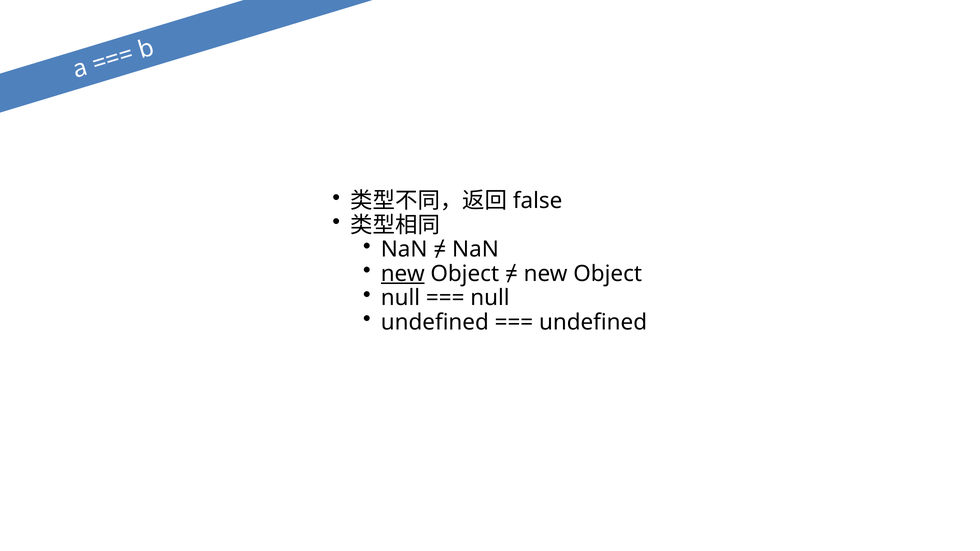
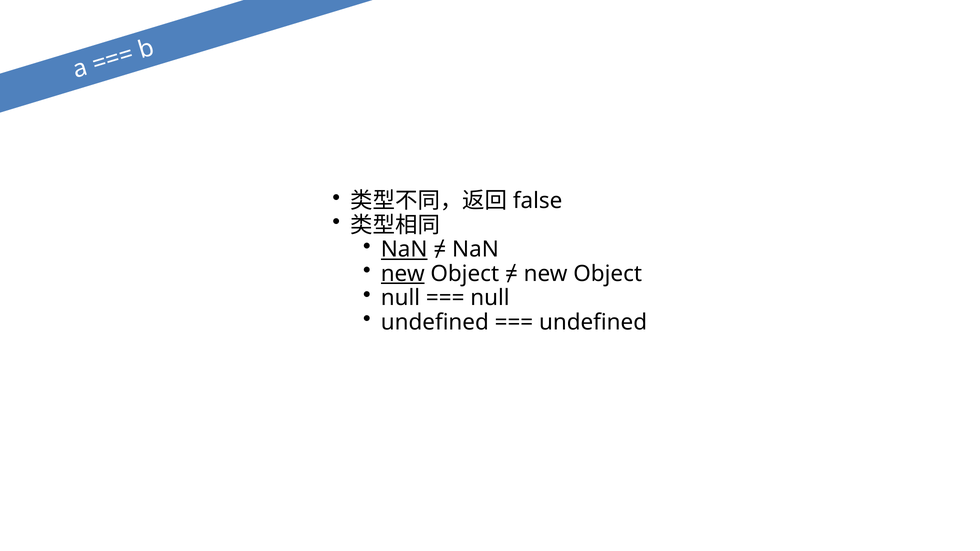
NaN at (404, 250) underline: none -> present
